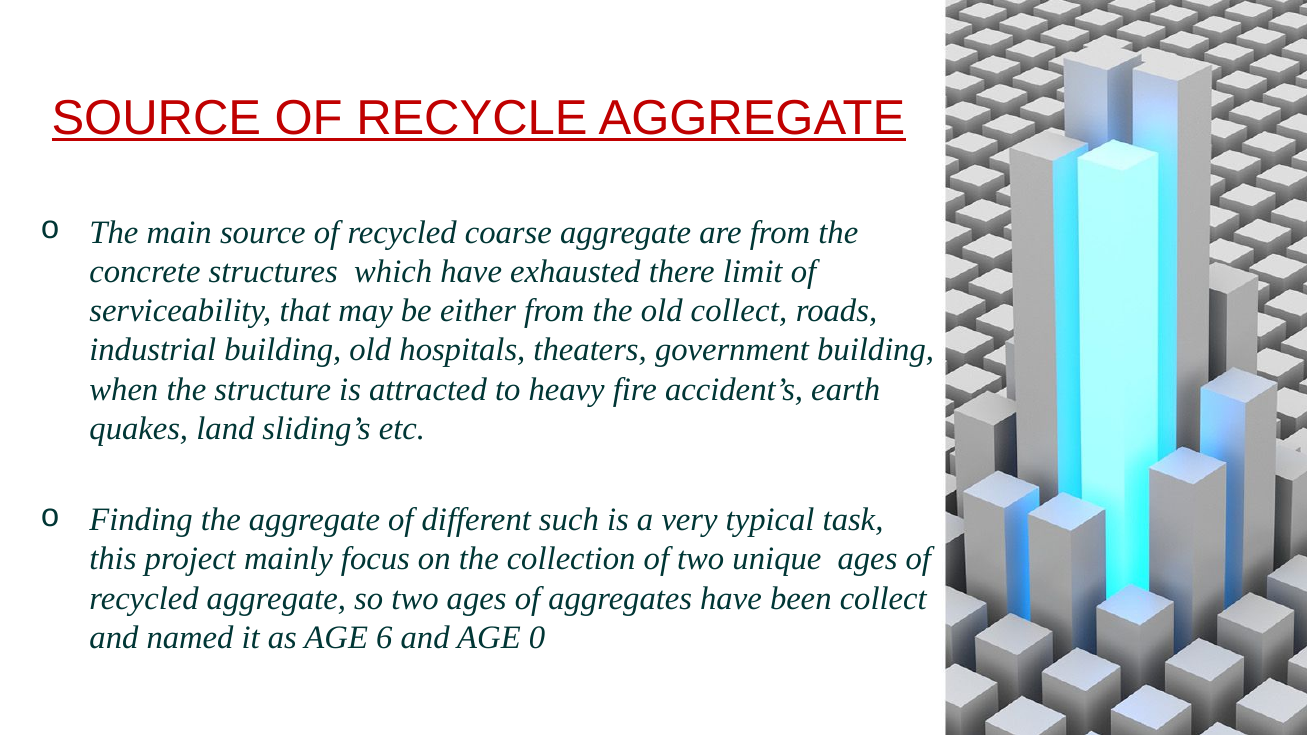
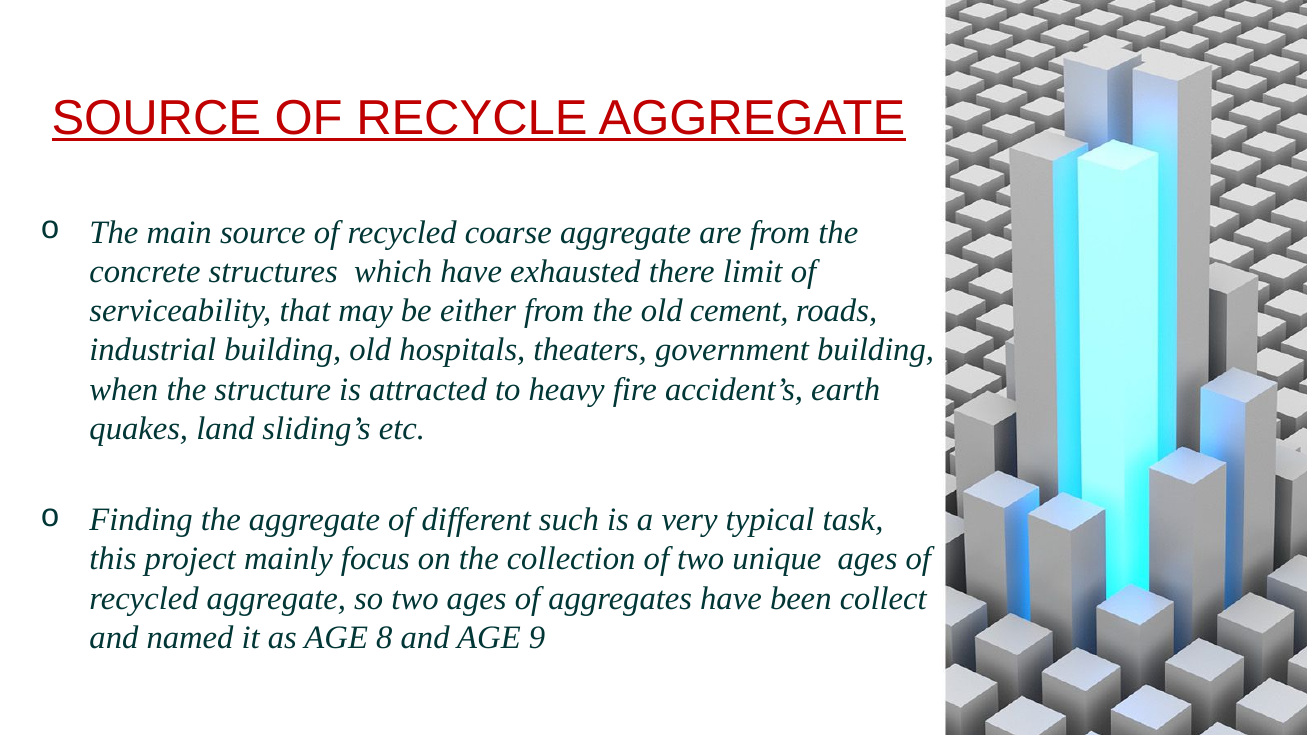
old collect: collect -> cement
6: 6 -> 8
0: 0 -> 9
